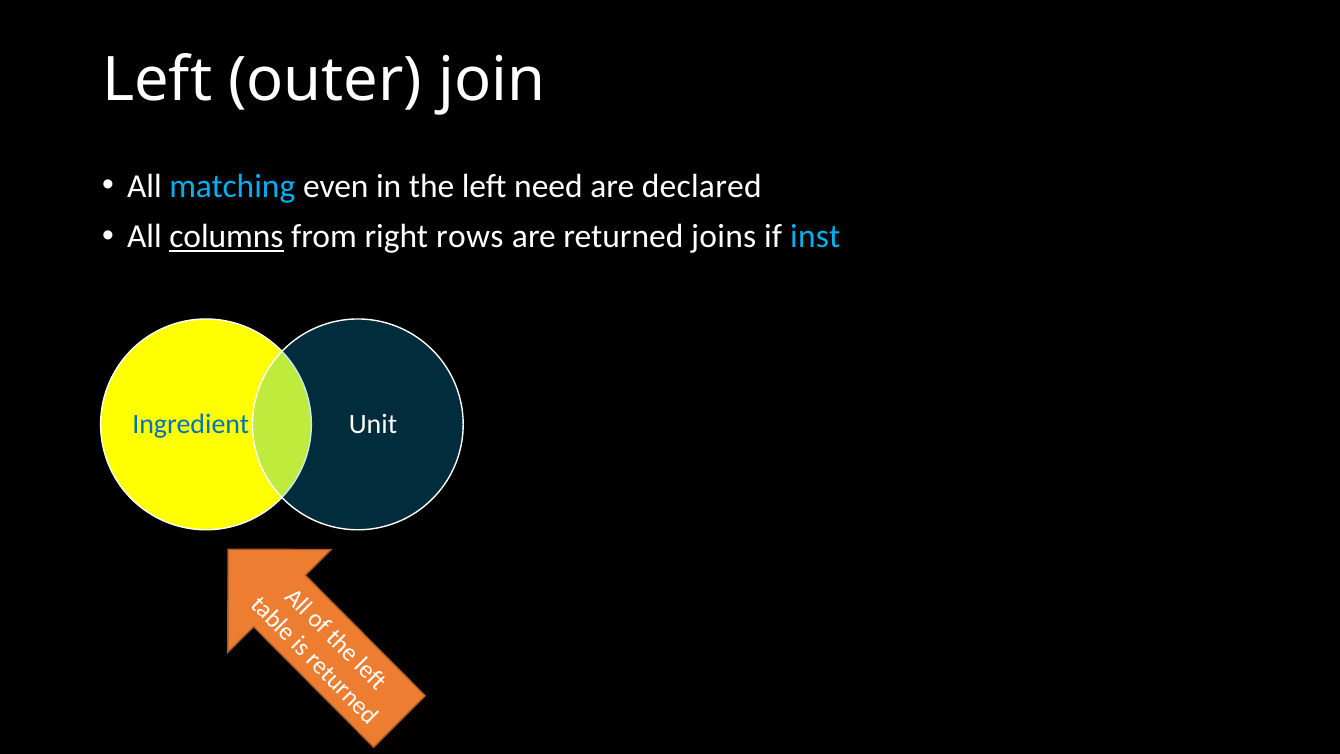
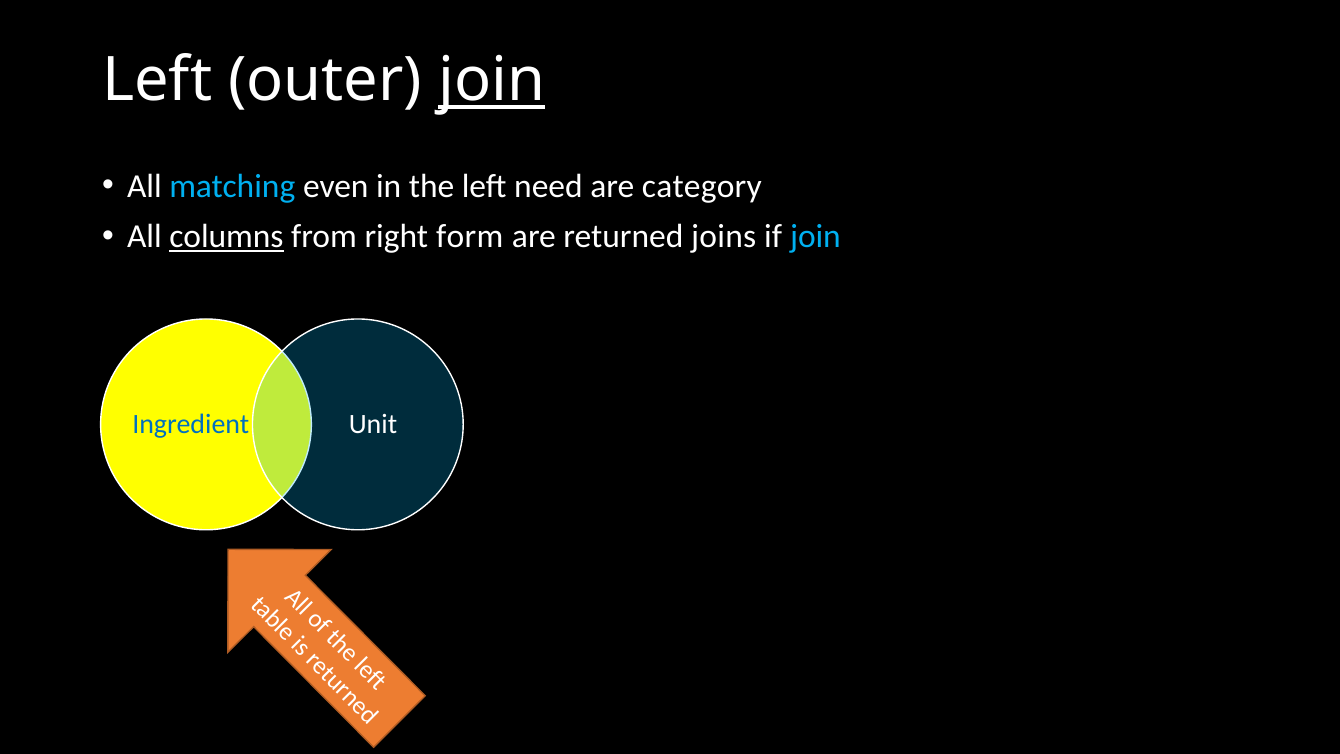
join at (492, 80) underline: none -> present
declared: declared -> category
rows: rows -> form
if inst: inst -> join
